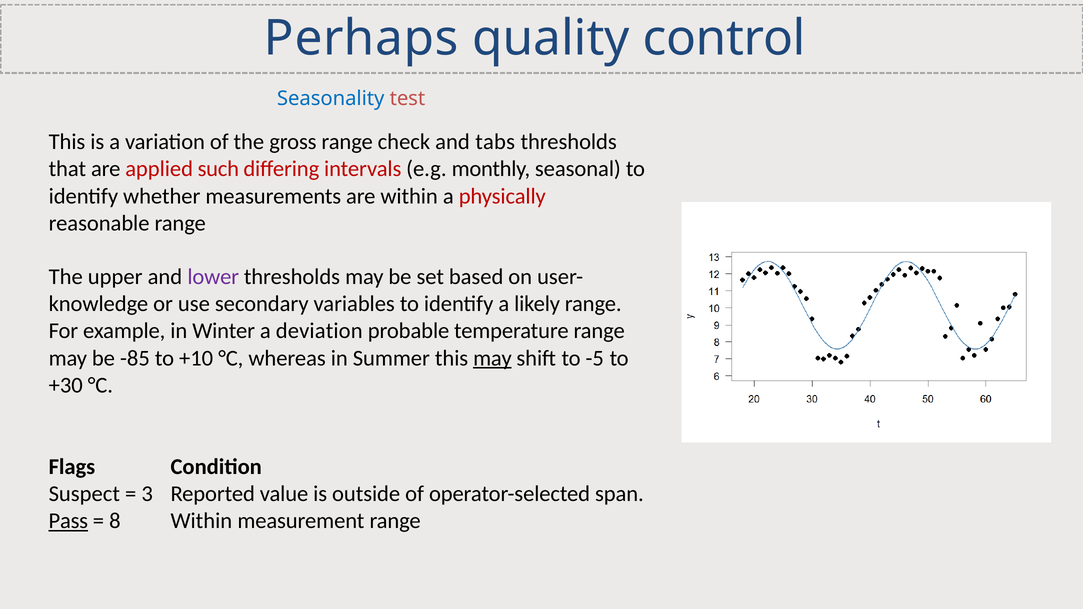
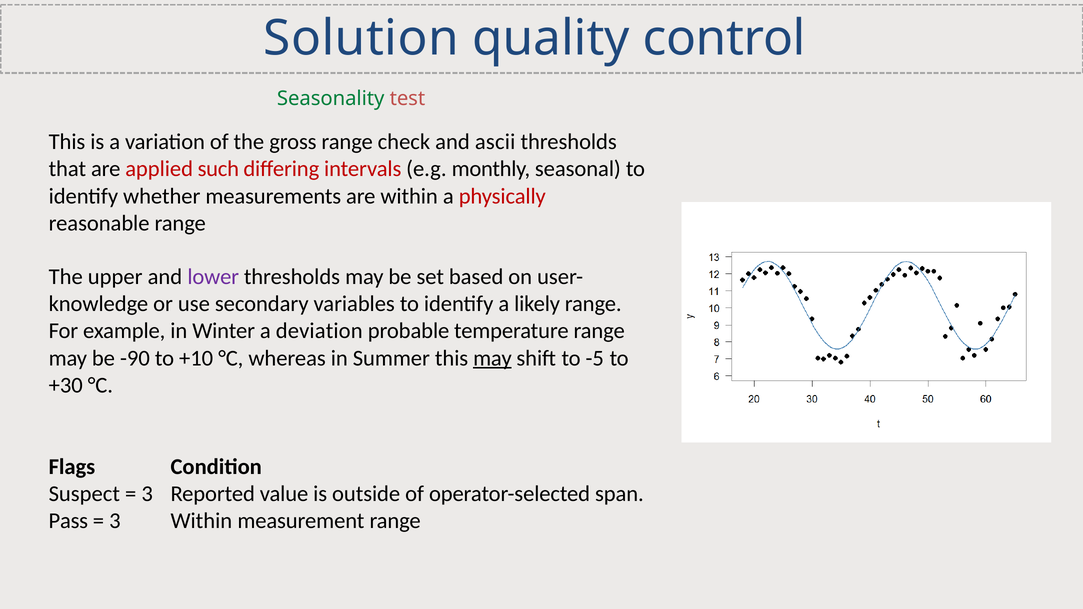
Perhaps: Perhaps -> Solution
Seasonality colour: blue -> green
tabs: tabs -> ascii
-85: -85 -> -90
Pass underline: present -> none
8 at (115, 521): 8 -> 3
